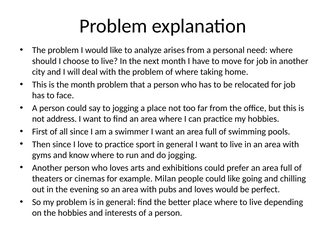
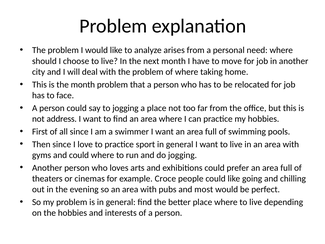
and know: know -> could
Milan: Milan -> Croce
and loves: loves -> most
